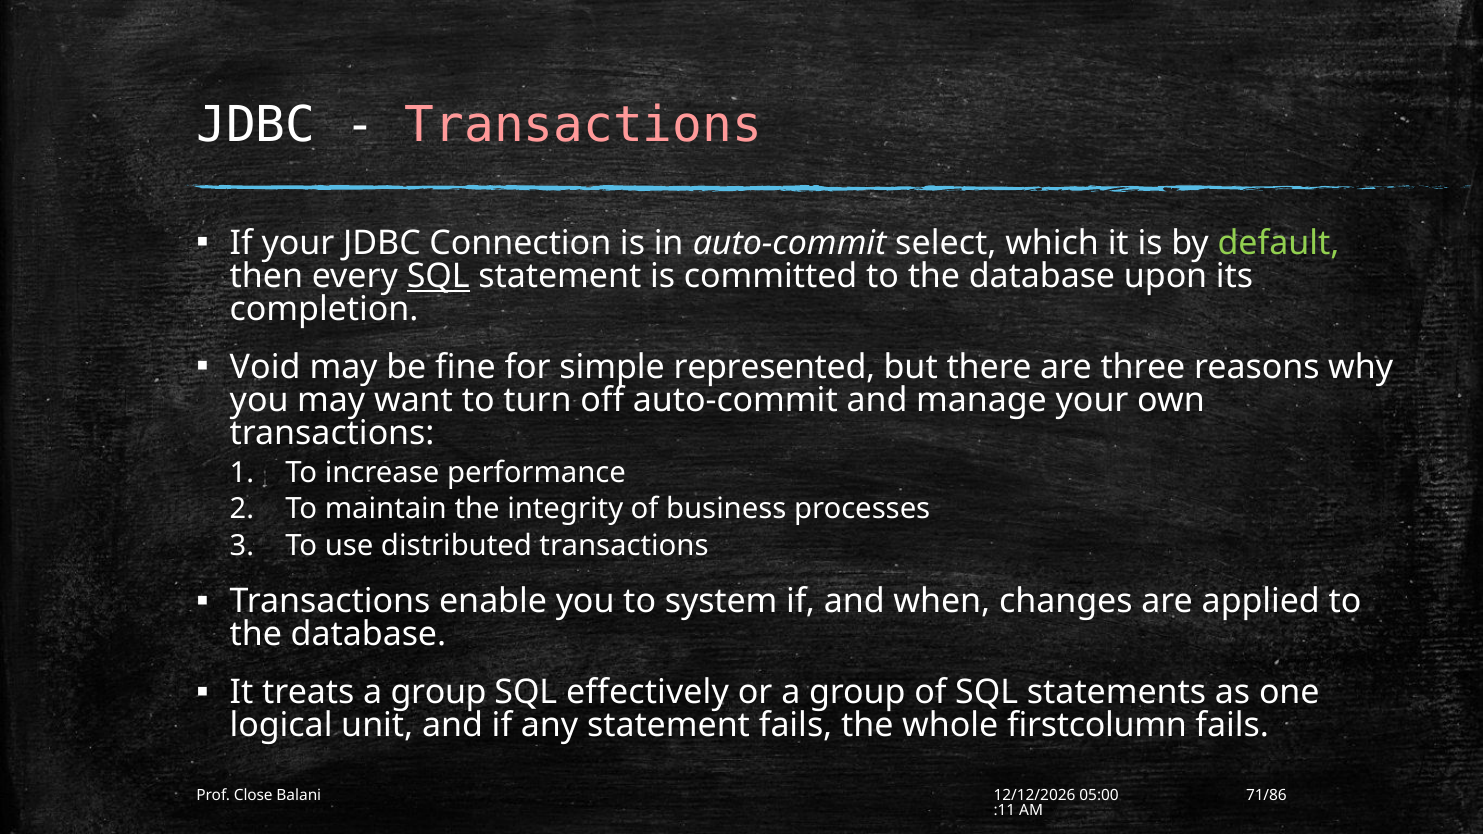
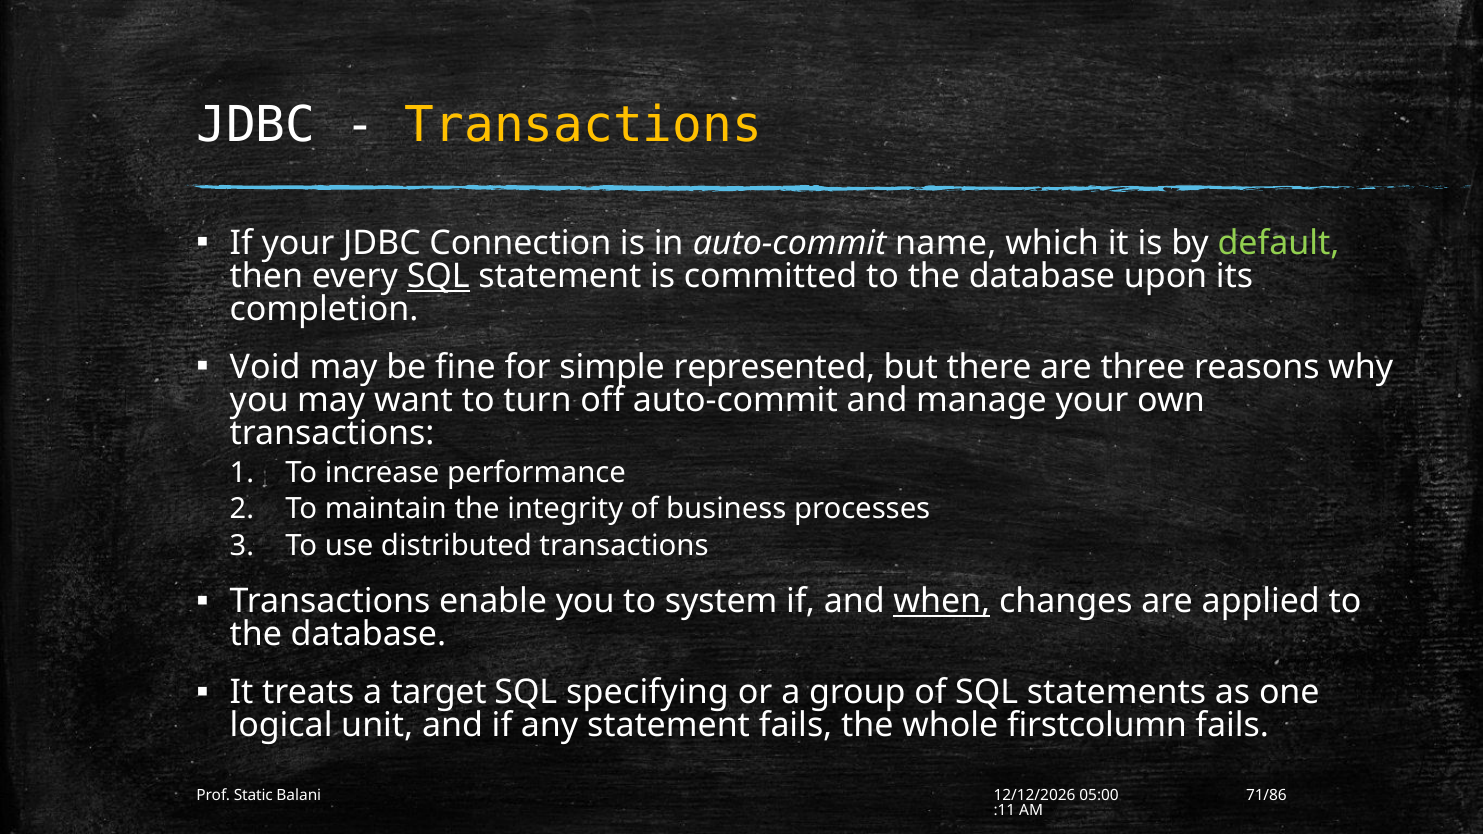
Transactions at (583, 125) colour: pink -> yellow
select: select -> name
when underline: none -> present
treats a group: group -> target
effectively: effectively -> specifying
Close: Close -> Static
